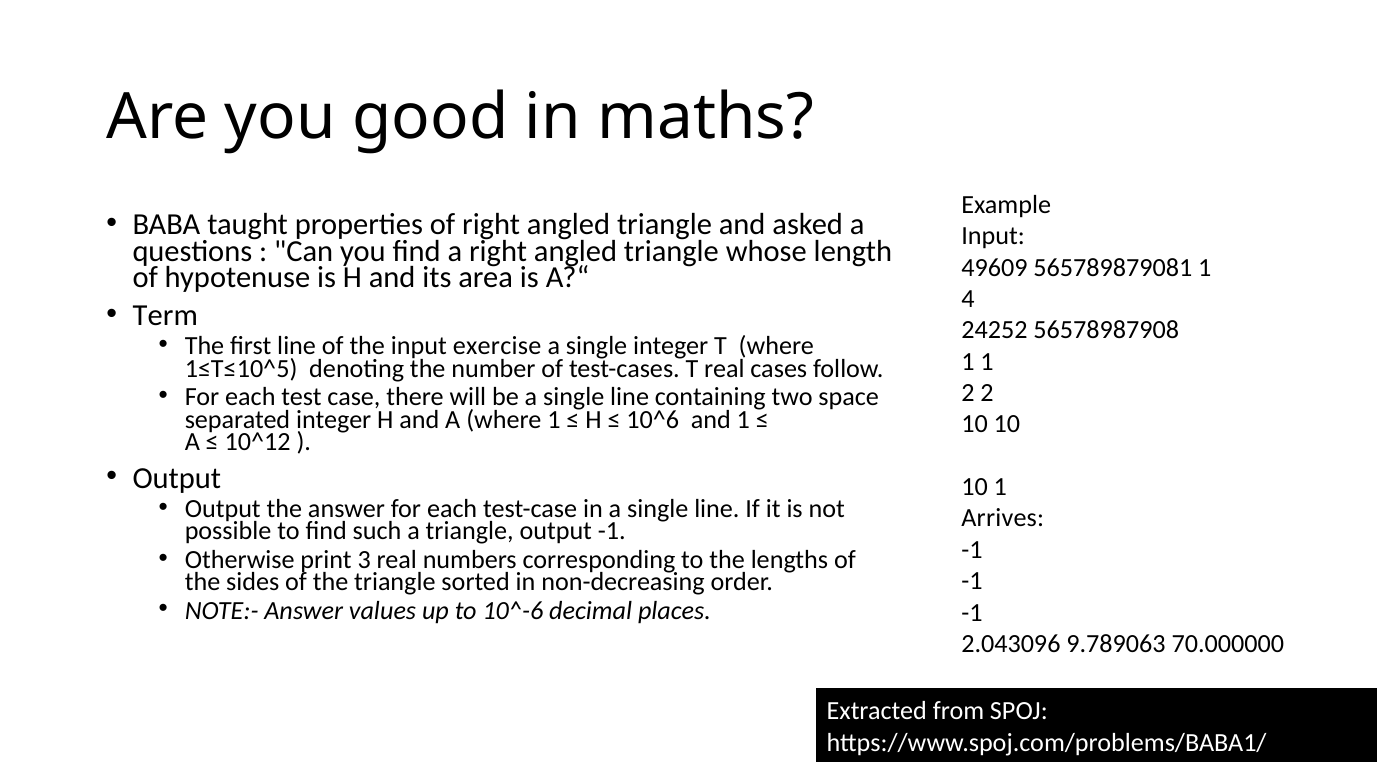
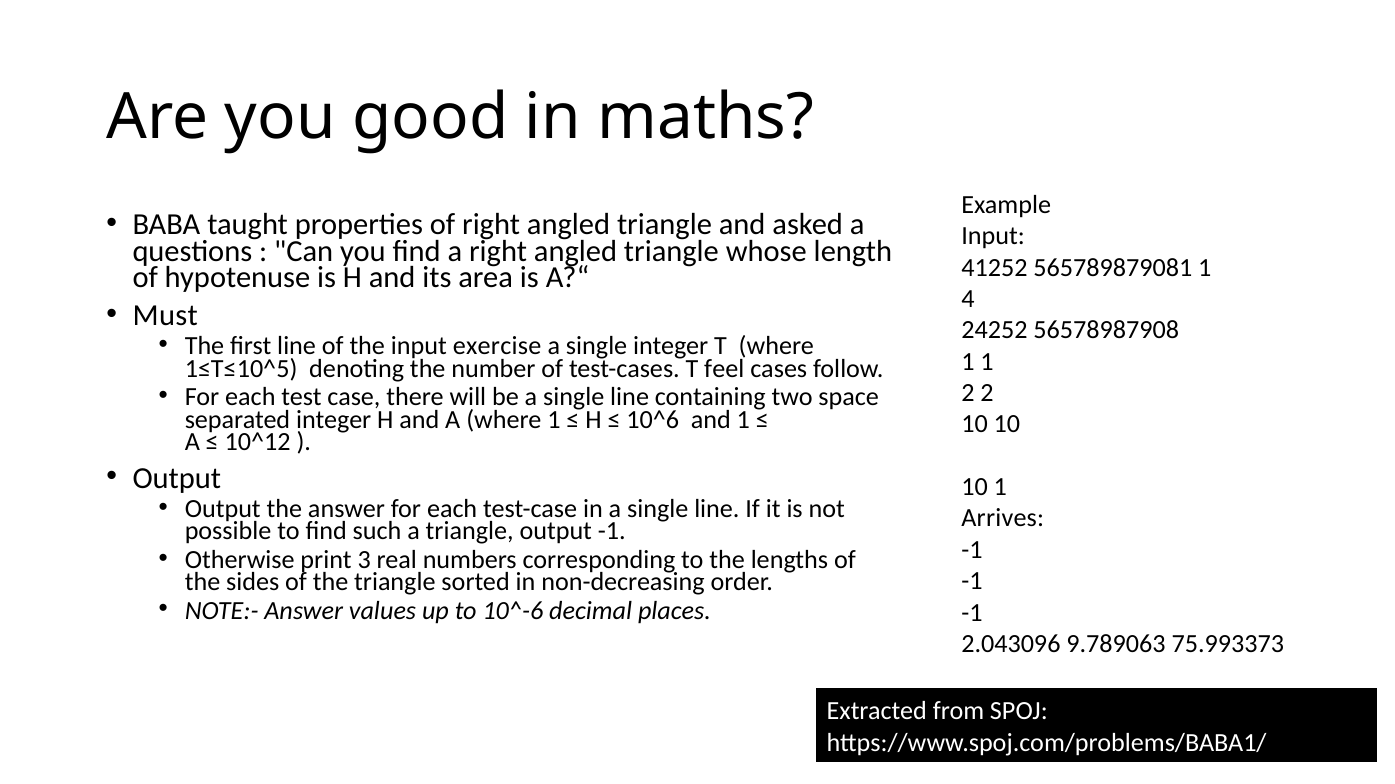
49609: 49609 -> 41252
Term: Term -> Must
T real: real -> feel
70.000000: 70.000000 -> 75.993373
